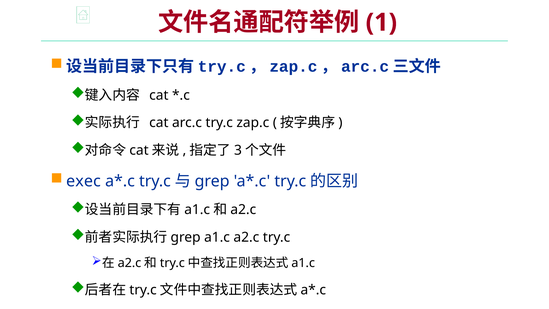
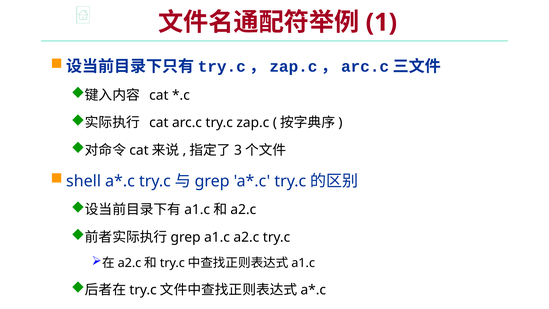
exec: exec -> shell
